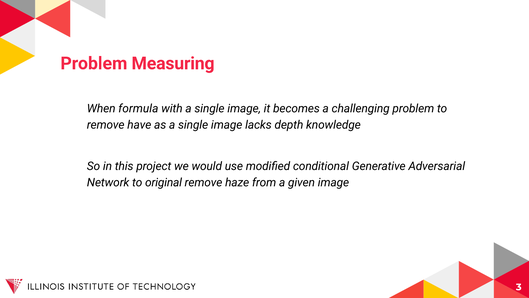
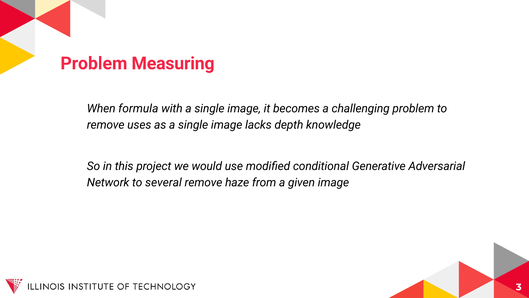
have: have -> uses
original: original -> several
